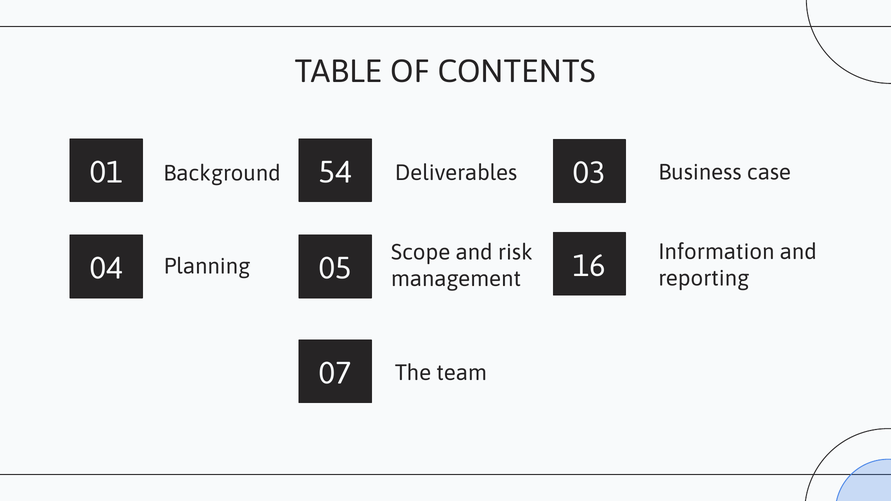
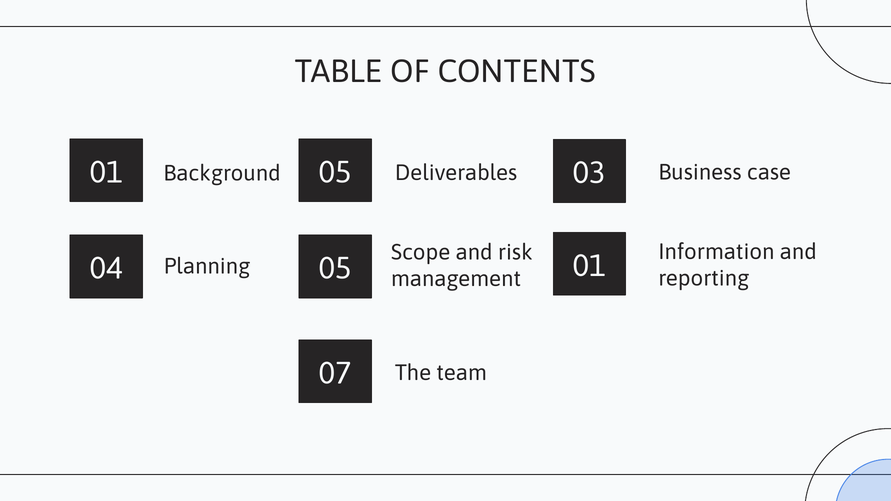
01 54: 54 -> 05
05 16: 16 -> 01
